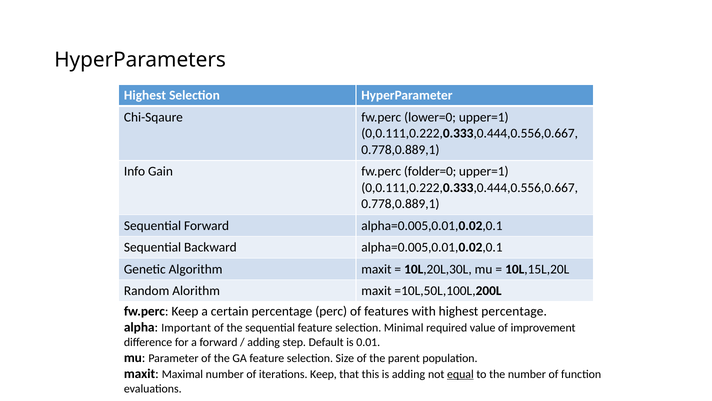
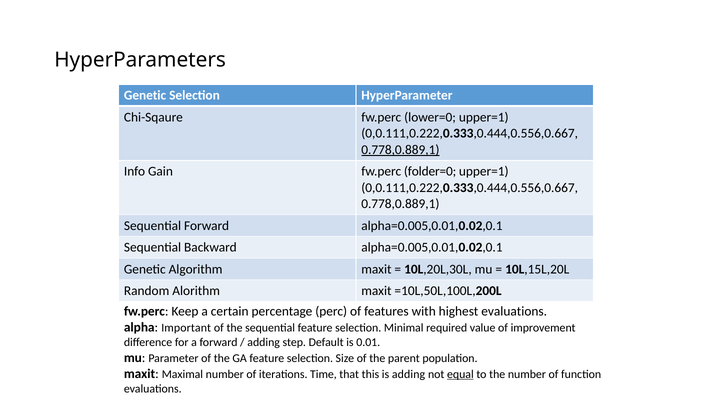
Highest at (145, 95): Highest -> Genetic
0.778,0.889,1 at (400, 150) underline: none -> present
highest percentage: percentage -> evaluations
iterations Keep: Keep -> Time
